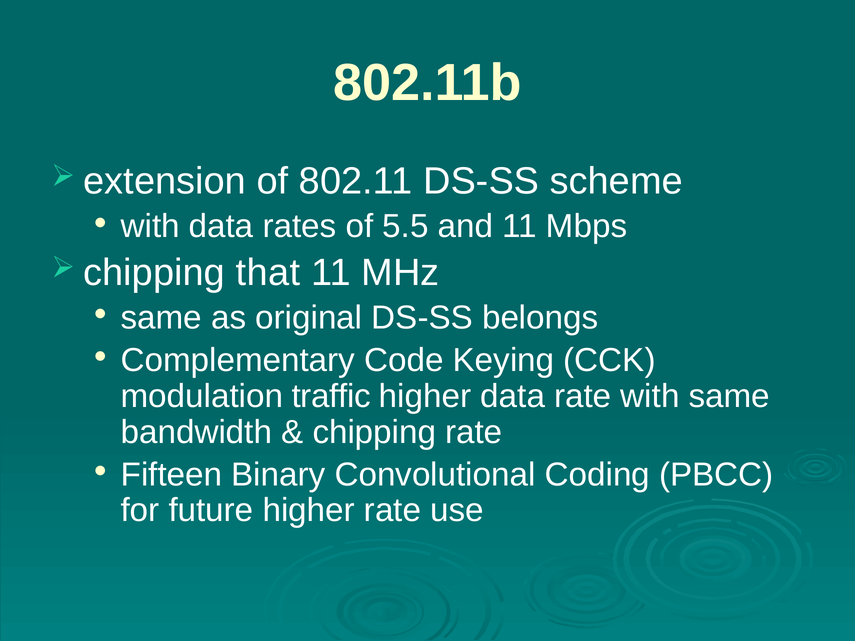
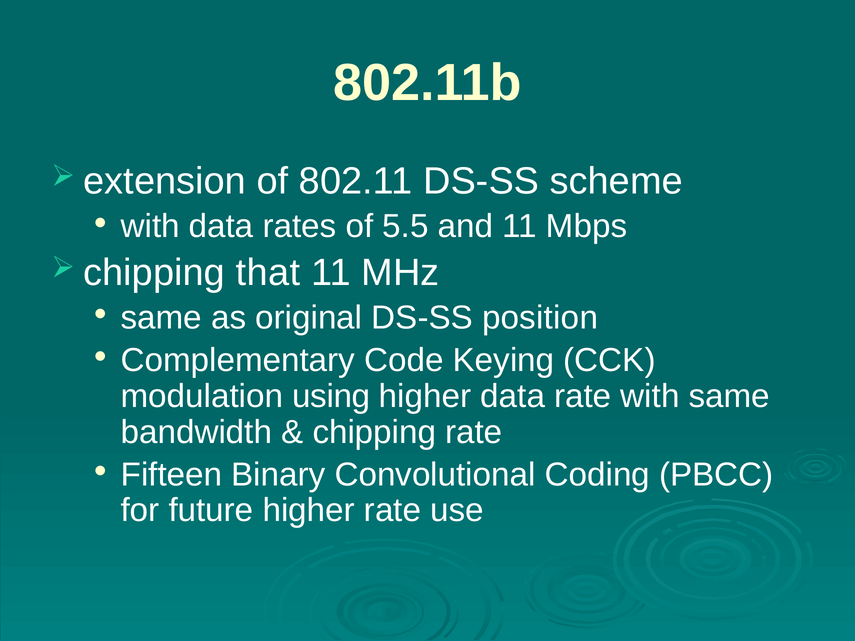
belongs: belongs -> position
traffic: traffic -> using
